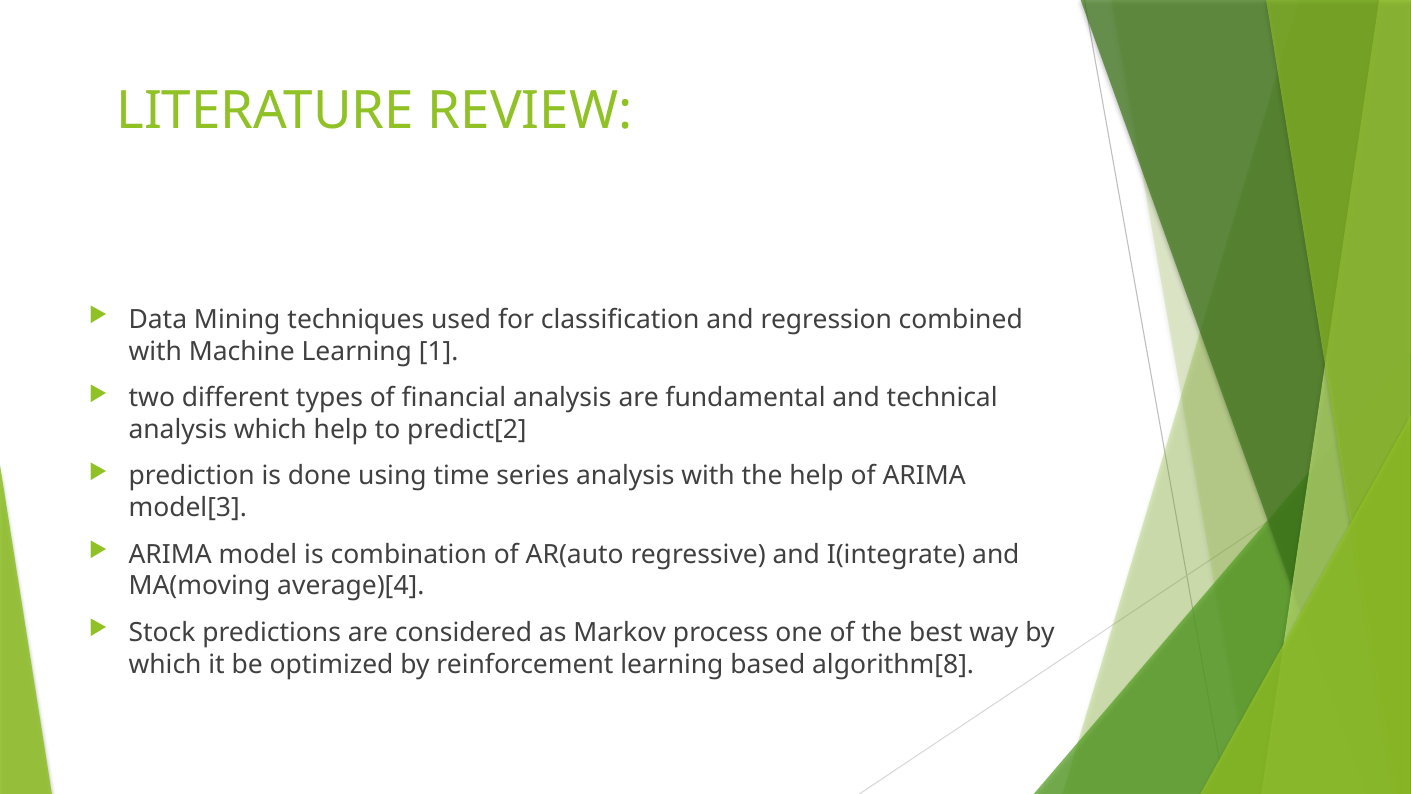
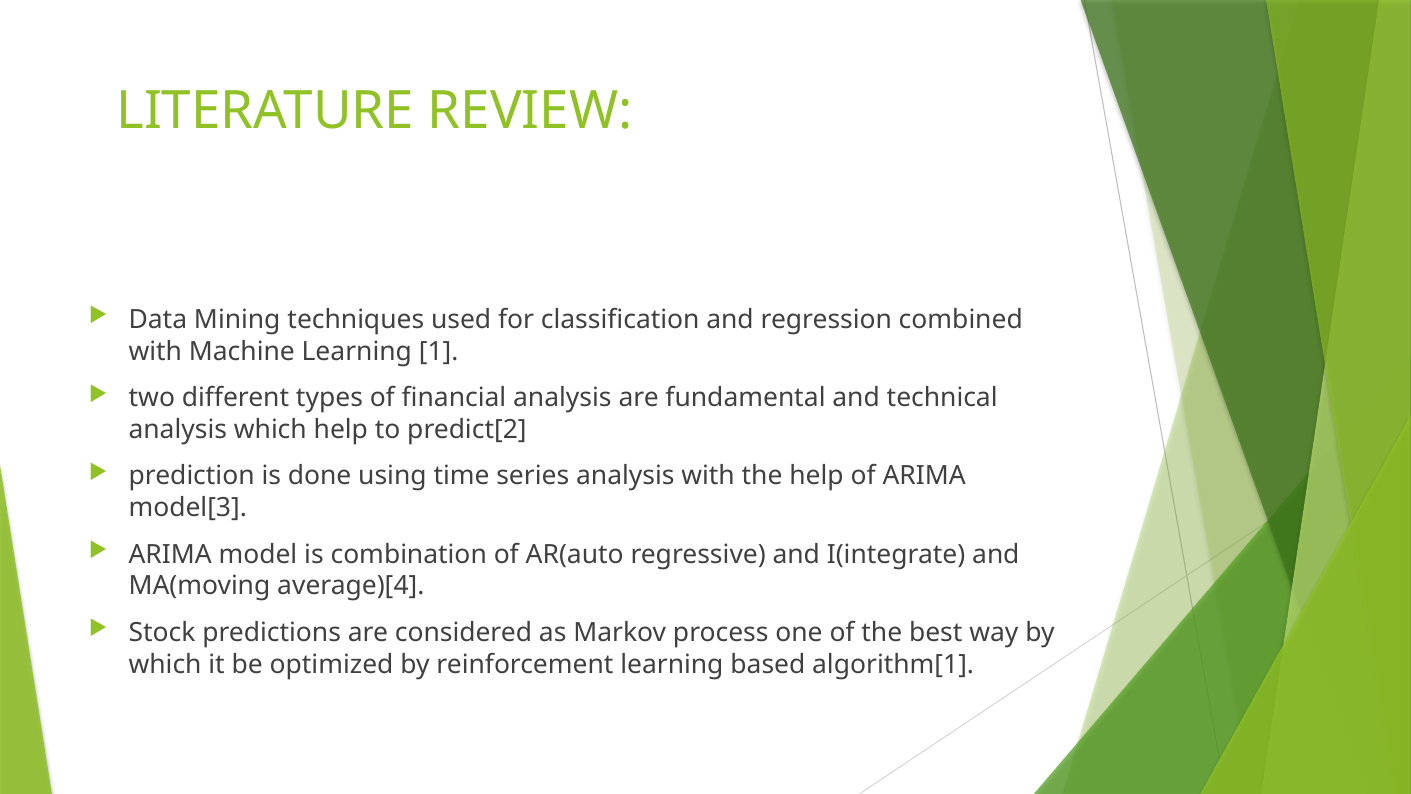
algorithm[8: algorithm[8 -> algorithm[1
